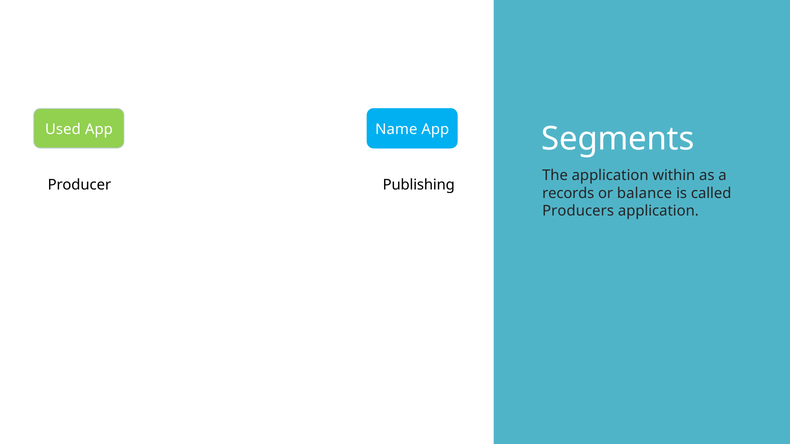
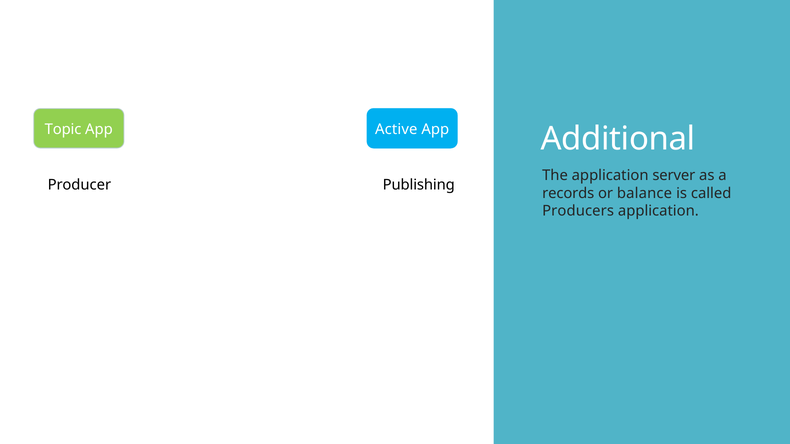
Used: Used -> Topic
Name: Name -> Active
Segments: Segments -> Additional
within: within -> server
